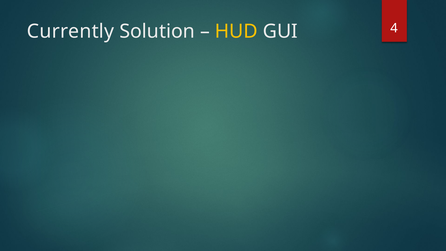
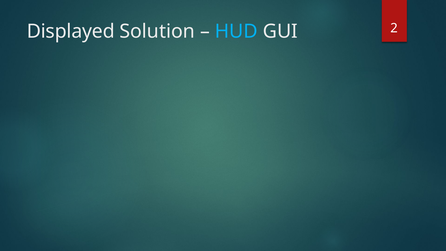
Currently: Currently -> Displayed
HUD colour: yellow -> light blue
4: 4 -> 2
